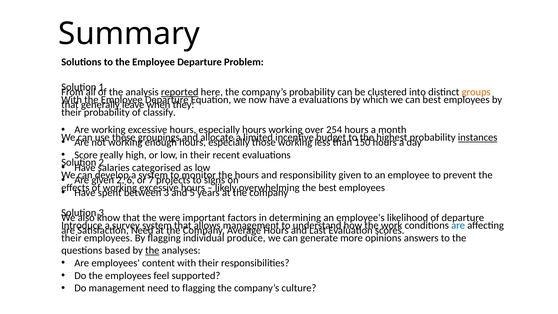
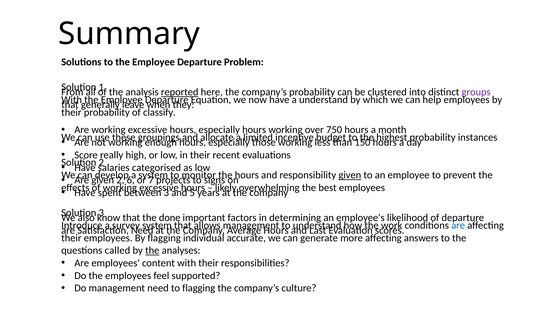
groups colour: orange -> purple
a evaluations: evaluations -> understand
can best: best -> help
254: 254 -> 750
instances underline: present -> none
given at (350, 175) underline: none -> present
were: were -> done
produce: produce -> accurate
more opinions: opinions -> affecting
based: based -> called
